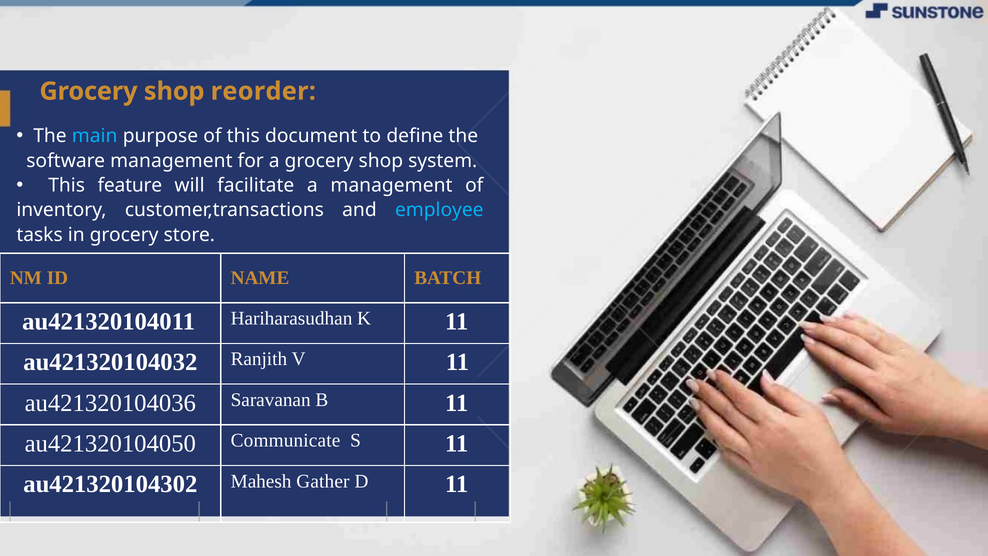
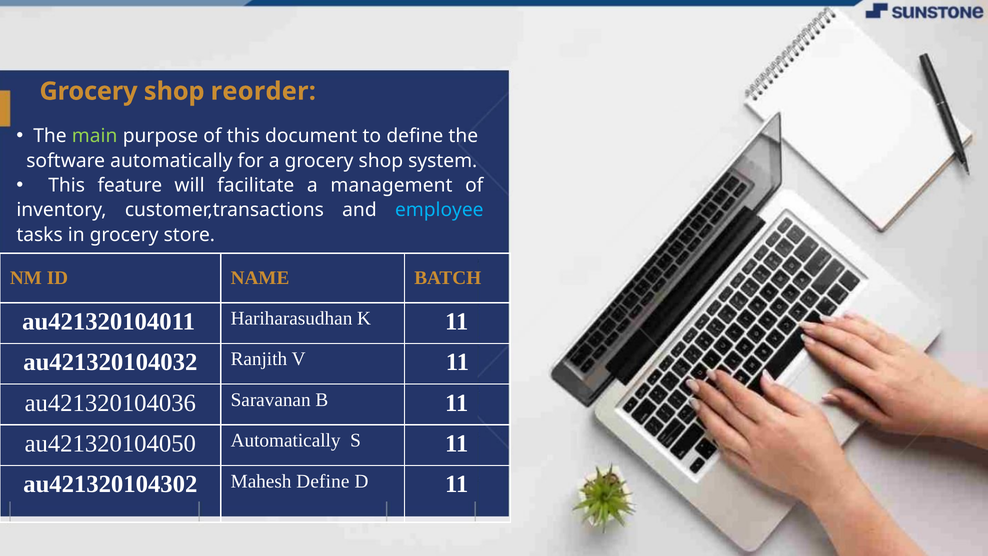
main colour: light blue -> light green
software management: management -> automatically
au421320104050 Communicate: Communicate -> Automatically
Mahesh Gather: Gather -> Define
